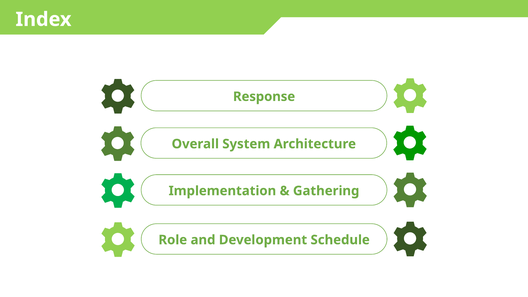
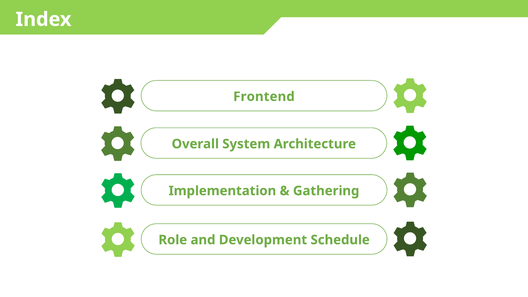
Response: Response -> Frontend
